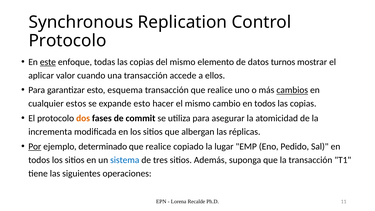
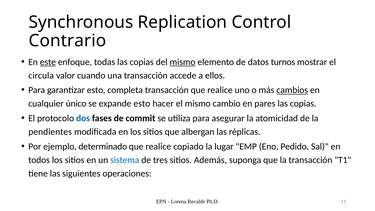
Protocolo at (67, 41): Protocolo -> Contrario
mismo at (183, 62) underline: none -> present
aplicar: aplicar -> circula
esquema: esquema -> completa
estos: estos -> único
cambio en todos: todos -> pares
dos colour: orange -> blue
incrementa: incrementa -> pendientes
Por underline: present -> none
